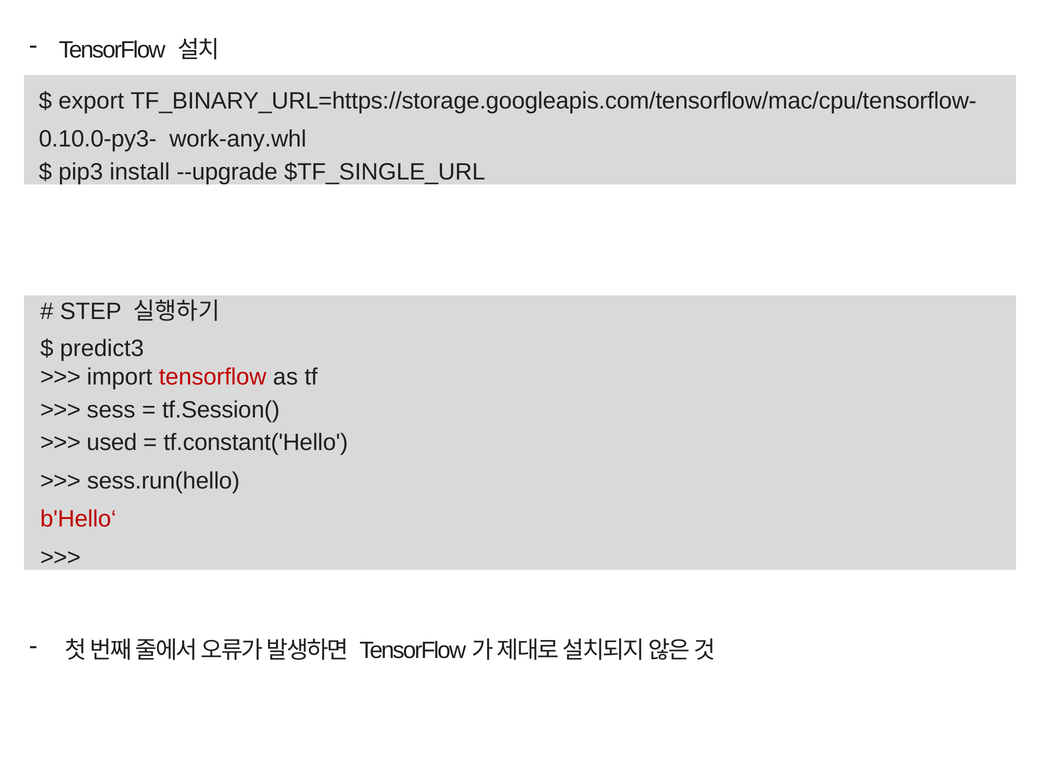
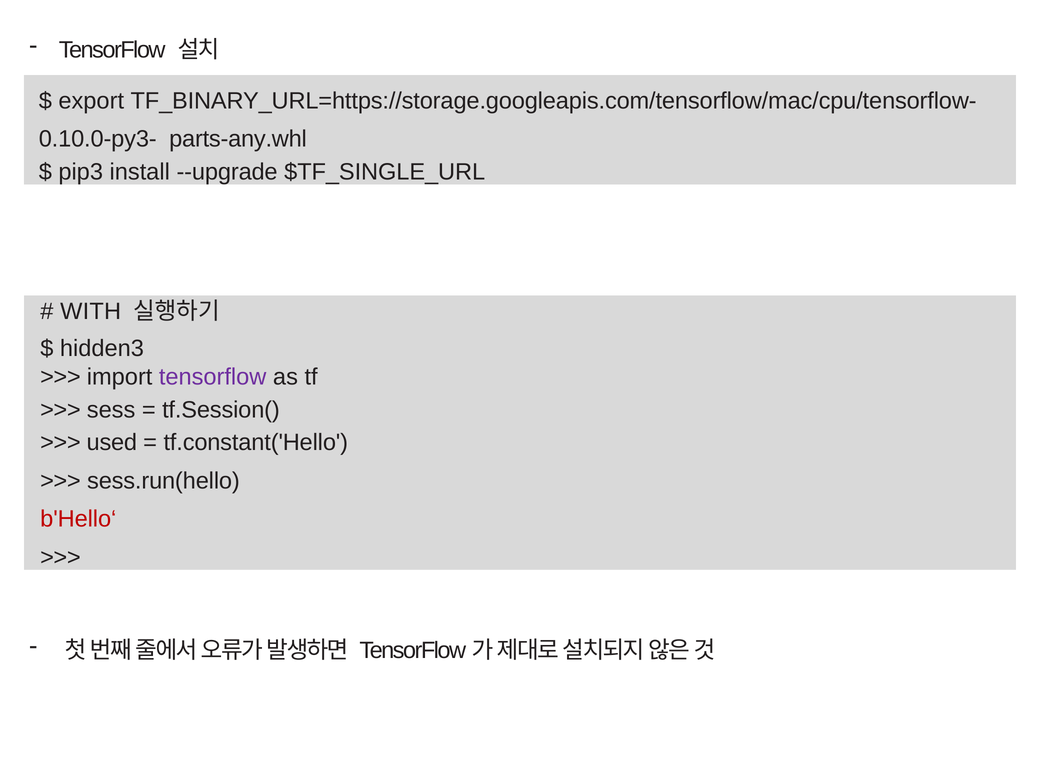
work-any.whl: work-any.whl -> parts-any.whl
STEP: STEP -> WITH
predict3: predict3 -> hidden3
tensorflow at (213, 377) colour: red -> purple
